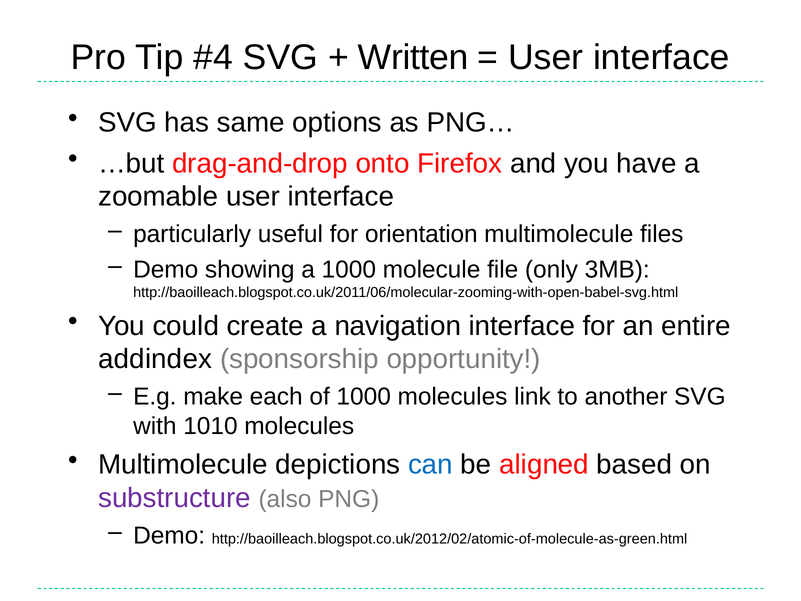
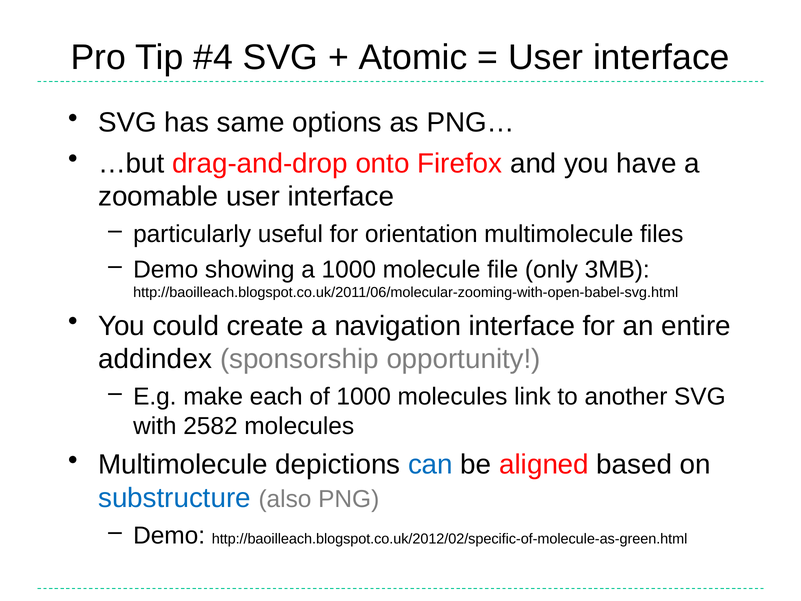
Written: Written -> Atomic
1010: 1010 -> 2582
substructure colour: purple -> blue
http://baoilleach.blogspot.co.uk/2012/02/atomic-of-molecule-as-green.html: http://baoilleach.blogspot.co.uk/2012/02/atomic-of-molecule-as-green.html -> http://baoilleach.blogspot.co.uk/2012/02/specific-of-molecule-as-green.html
